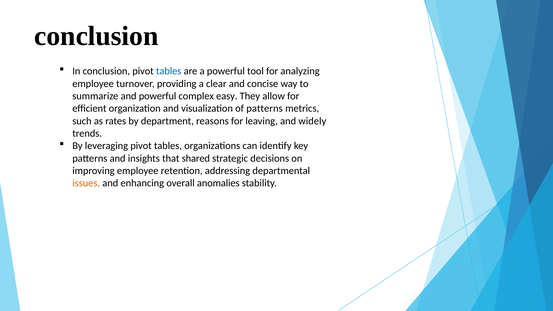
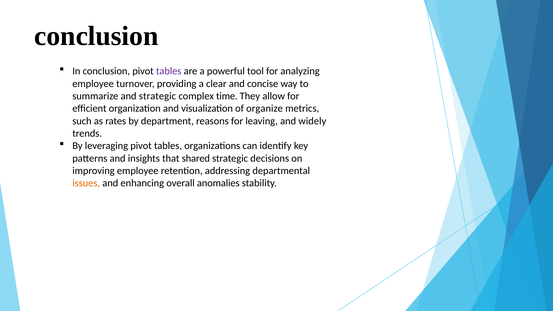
tables at (169, 71) colour: blue -> purple
and powerful: powerful -> strategic
easy: easy -> time
of patterns: patterns -> organize
